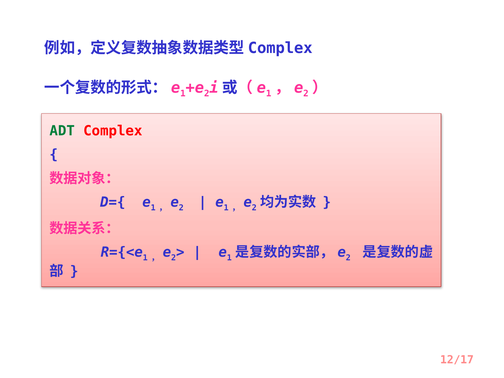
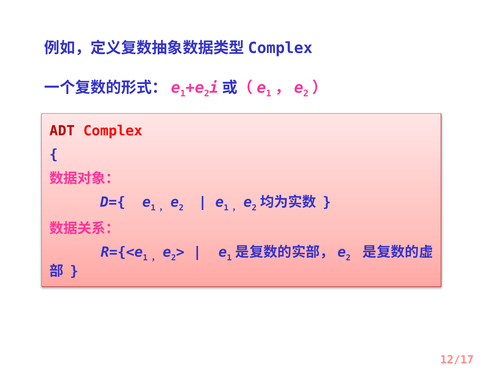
ADT colour: green -> red
